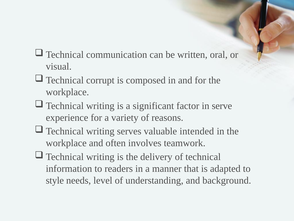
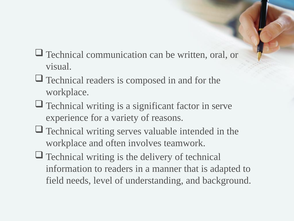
corrupt at (100, 80): corrupt -> readers
style: style -> field
